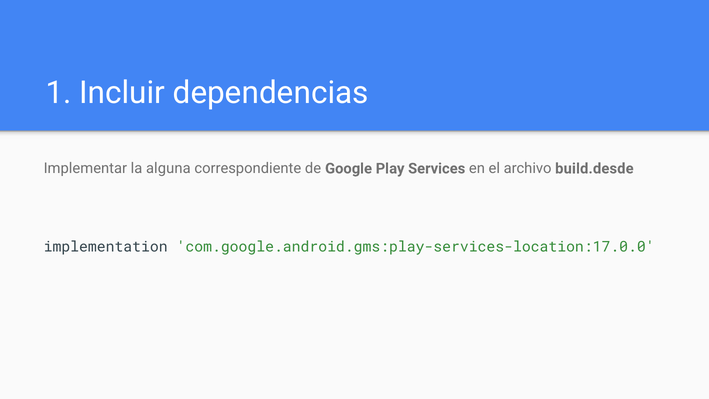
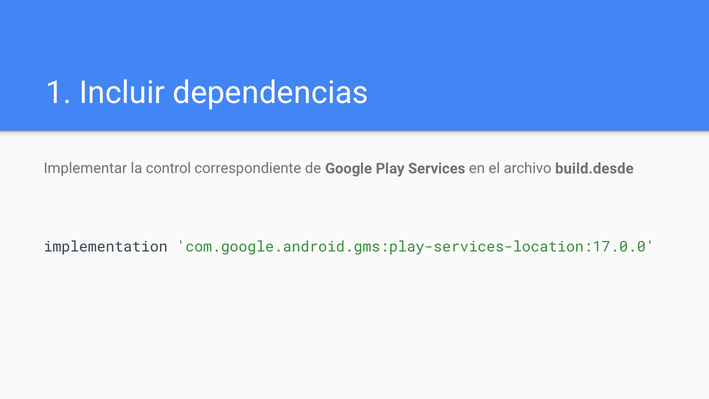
alguna: alguna -> control
